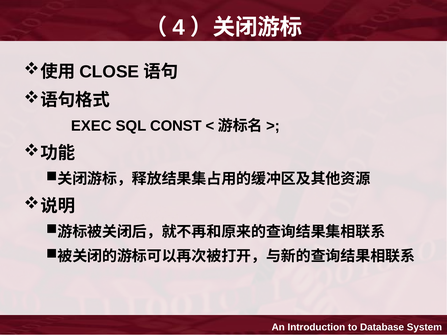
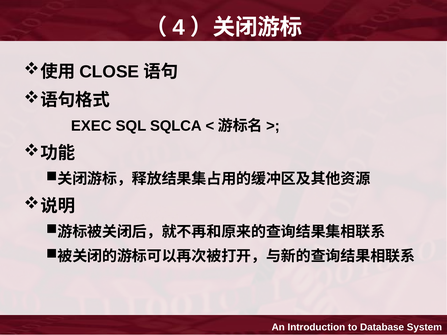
CONST: CONST -> SQLCA
